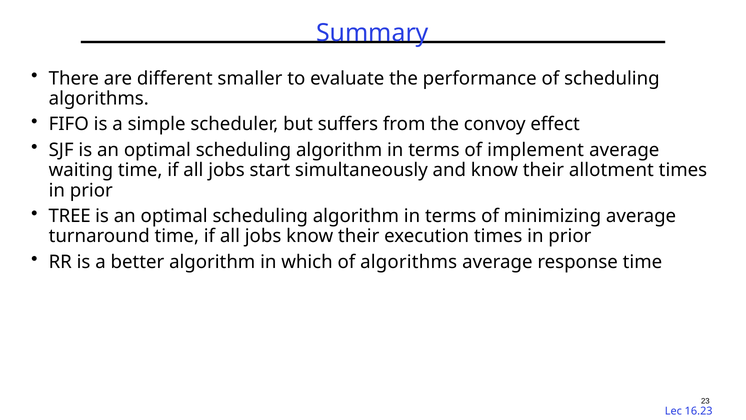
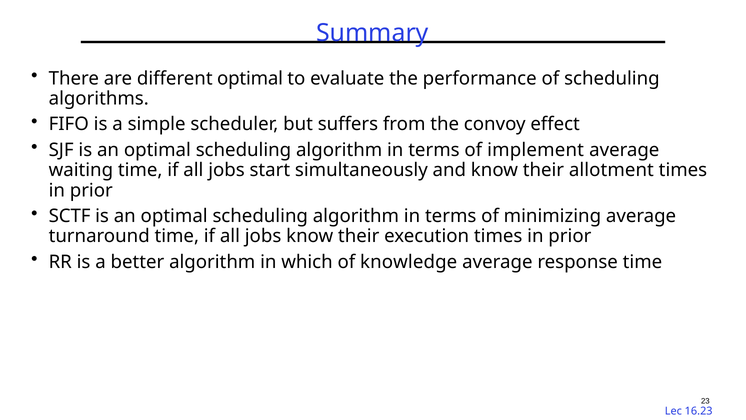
different smaller: smaller -> optimal
TREE: TREE -> SCTF
of algorithms: algorithms -> knowledge
